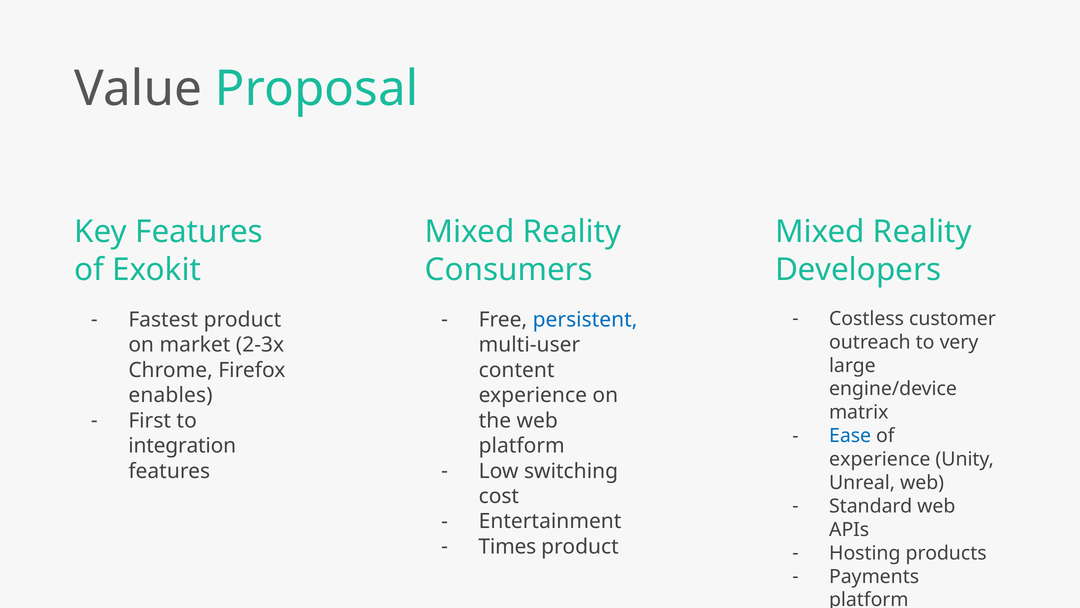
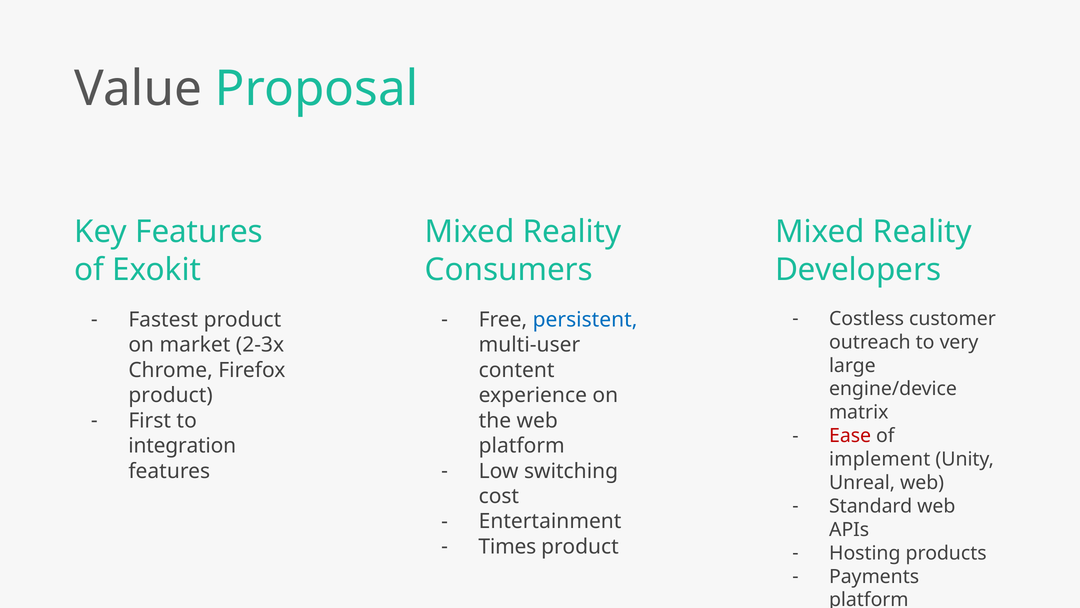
enables at (171, 395): enables -> product
Ease colour: blue -> red
experience at (880, 459): experience -> implement
